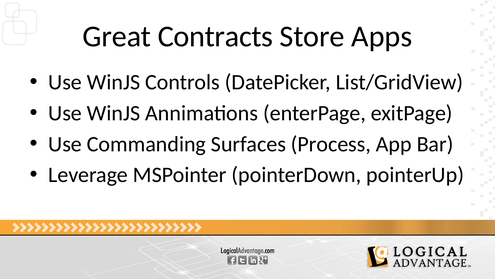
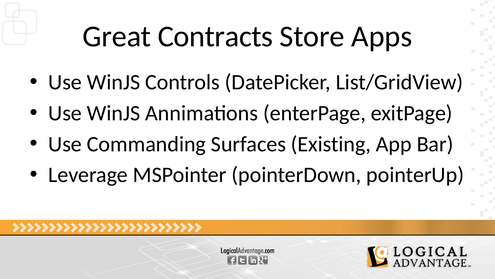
Process: Process -> Existing
